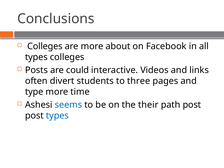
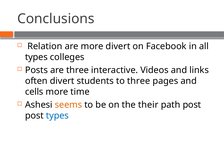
Colleges at (45, 46): Colleges -> Relation
more about: about -> divert
are could: could -> three
type: type -> cells
seems colour: blue -> orange
